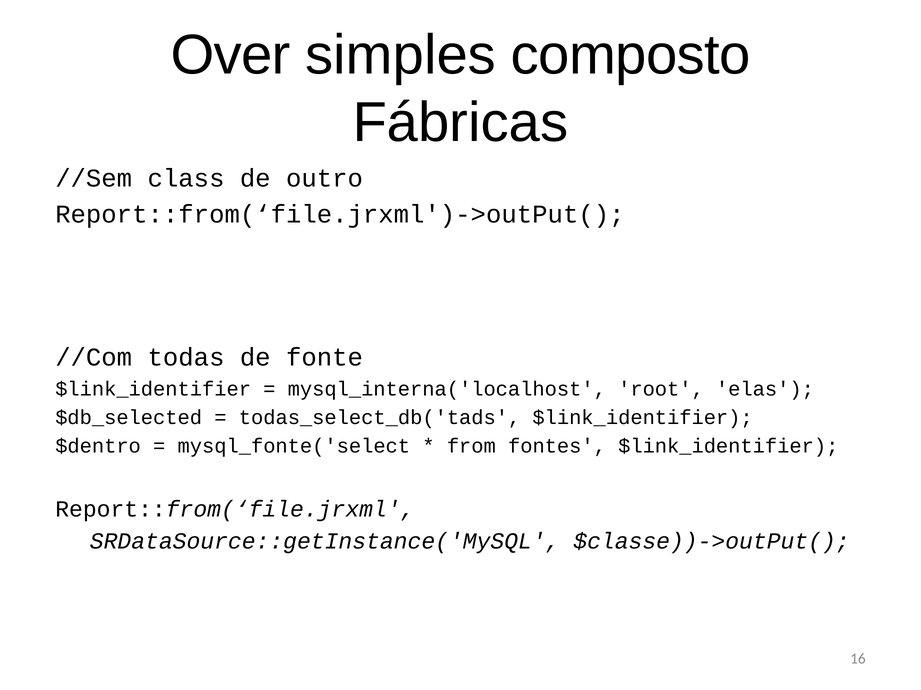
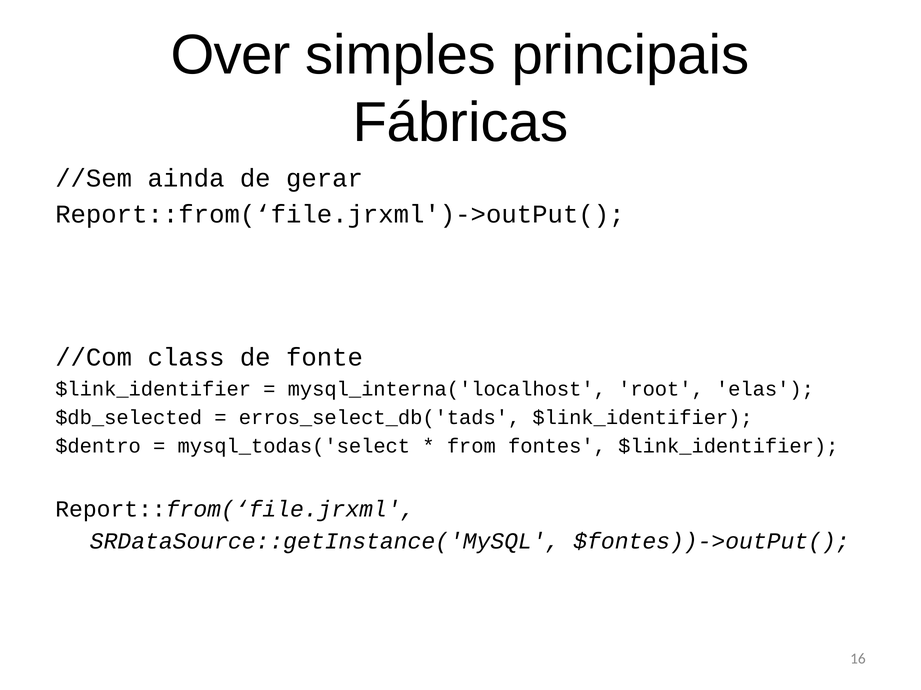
composto: composto -> principais
class: class -> ainda
outro: outro -> gerar
todas: todas -> class
todas_select_db('tads: todas_select_db('tads -> erros_select_db('tads
mysql_fonte('select: mysql_fonte('select -> mysql_todas('select
$classe))->outPut(: $classe))->outPut( -> $fontes))->outPut(
